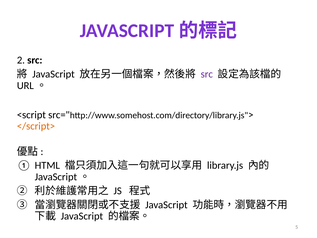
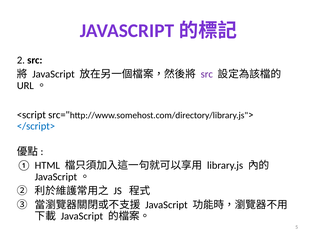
</script> colour: orange -> blue
